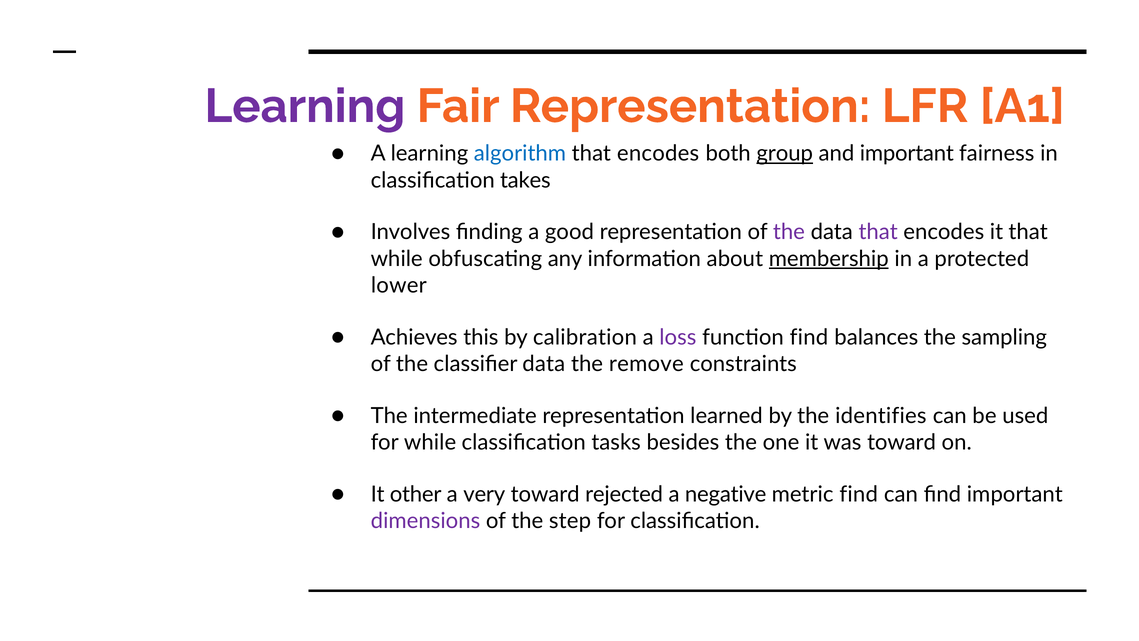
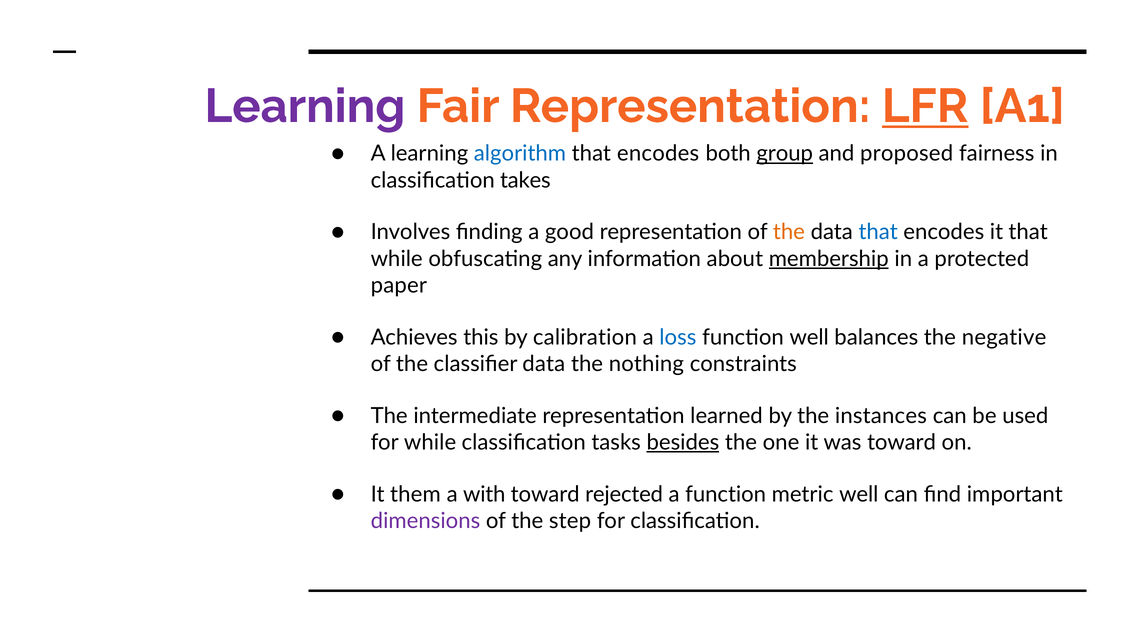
LFR underline: none -> present
and important: important -> proposed
the at (789, 232) colour: purple -> orange
that at (878, 232) colour: purple -> blue
lower: lower -> paper
loss colour: purple -> blue
function find: find -> well
sampling: sampling -> negative
remove: remove -> nothing
identifies: identifies -> instances
besides underline: none -> present
other: other -> them
very: very -> with
a negative: negative -> function
metric find: find -> well
